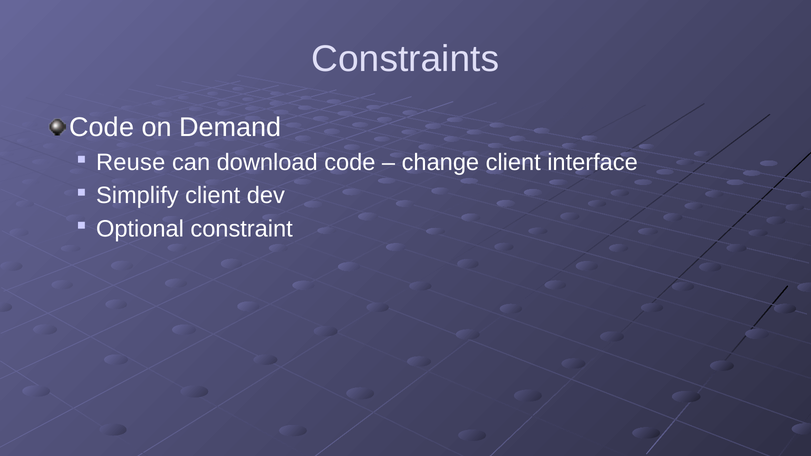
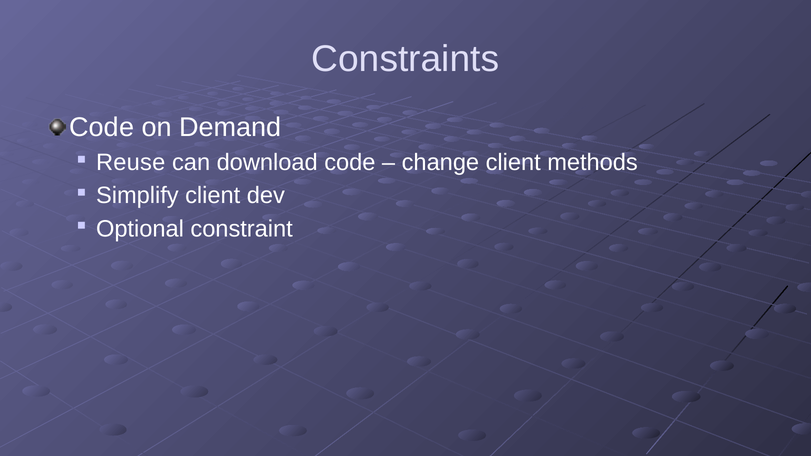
interface: interface -> methods
